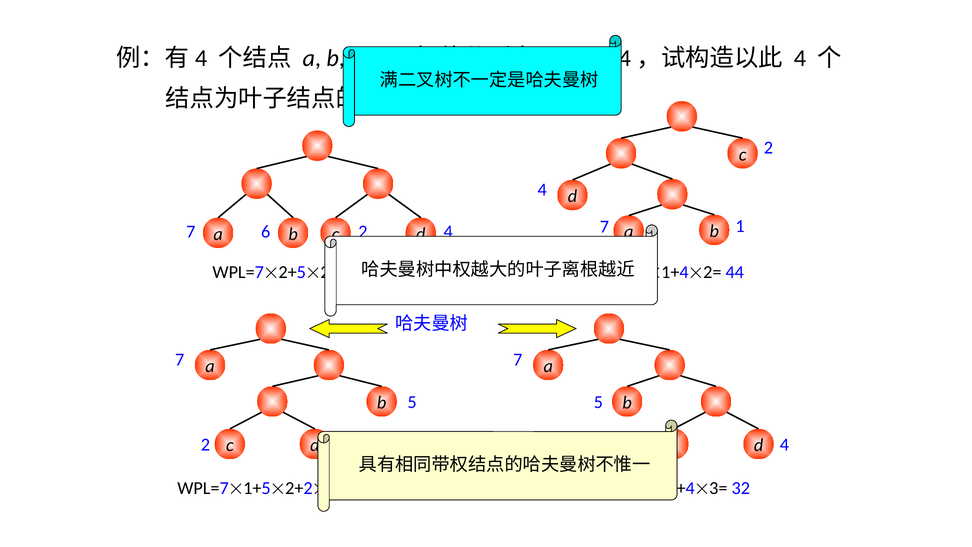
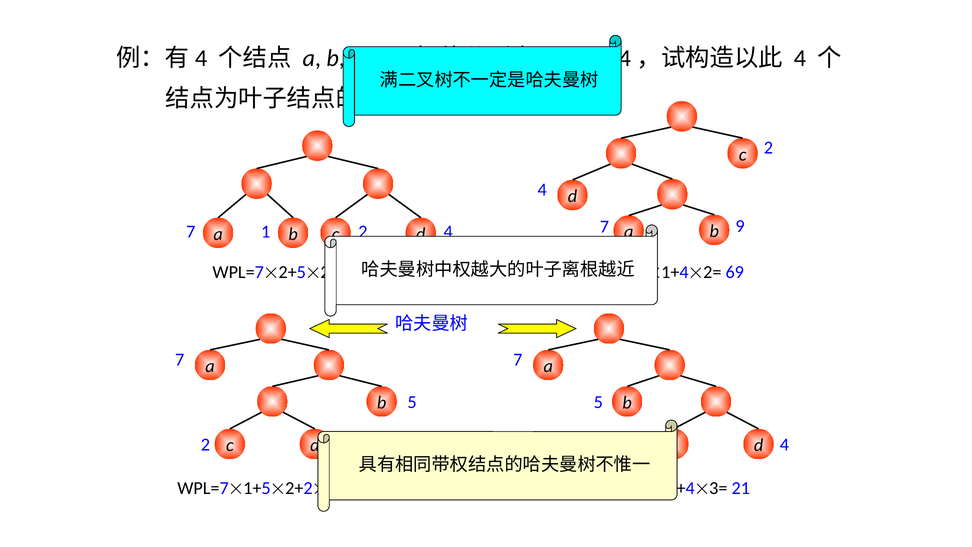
1: 1 -> 9
6: 6 -> 1
44: 44 -> 69
32: 32 -> 21
